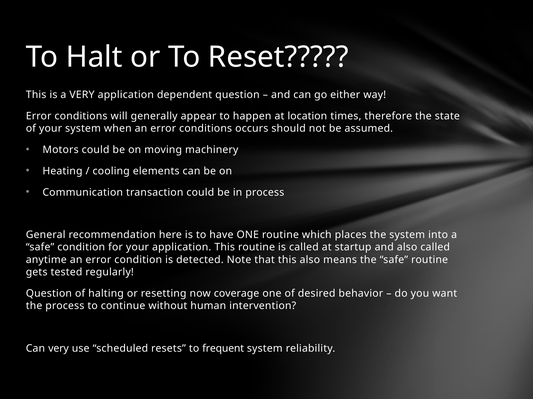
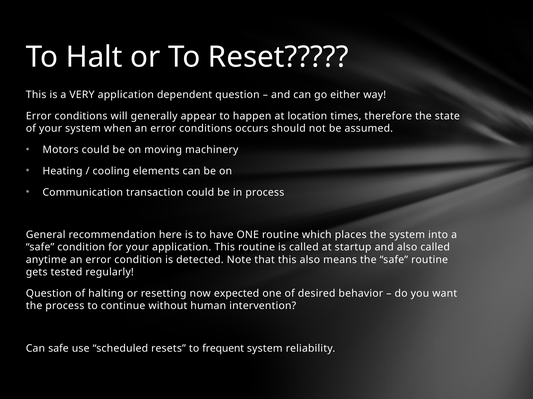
coverage: coverage -> expected
Can very: very -> safe
